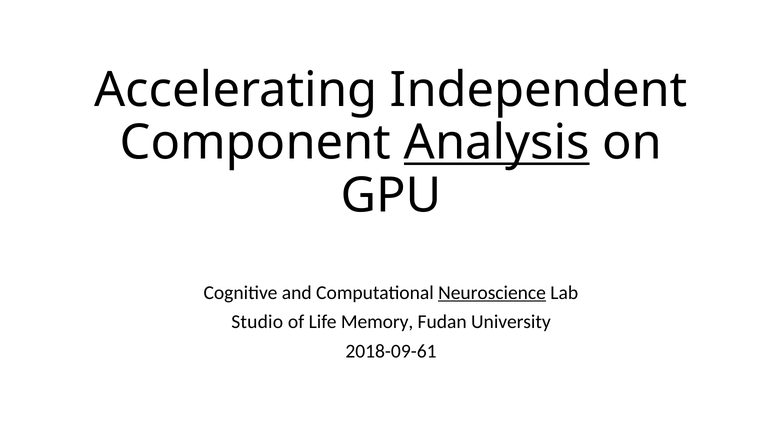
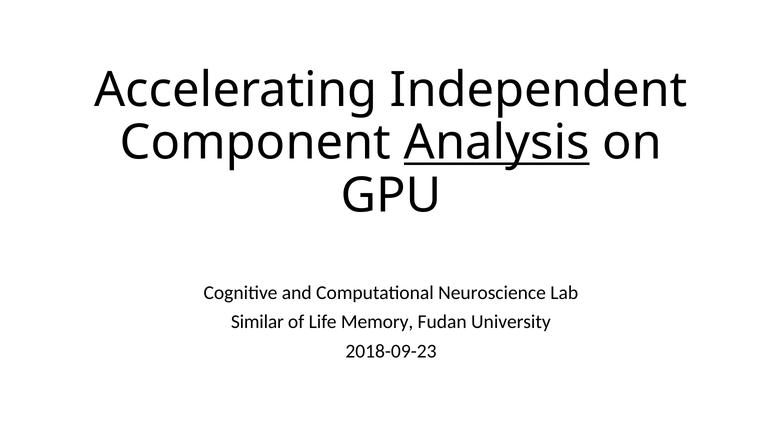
Neuroscience underline: present -> none
Studio: Studio -> Similar
2018-09-61: 2018-09-61 -> 2018-09-23
